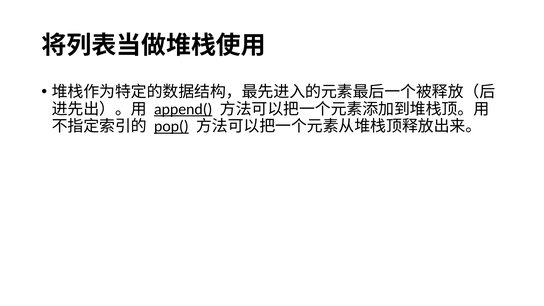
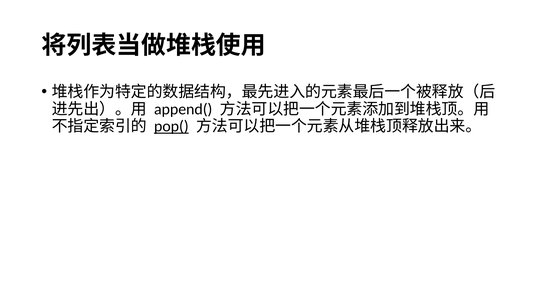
append( underline: present -> none
